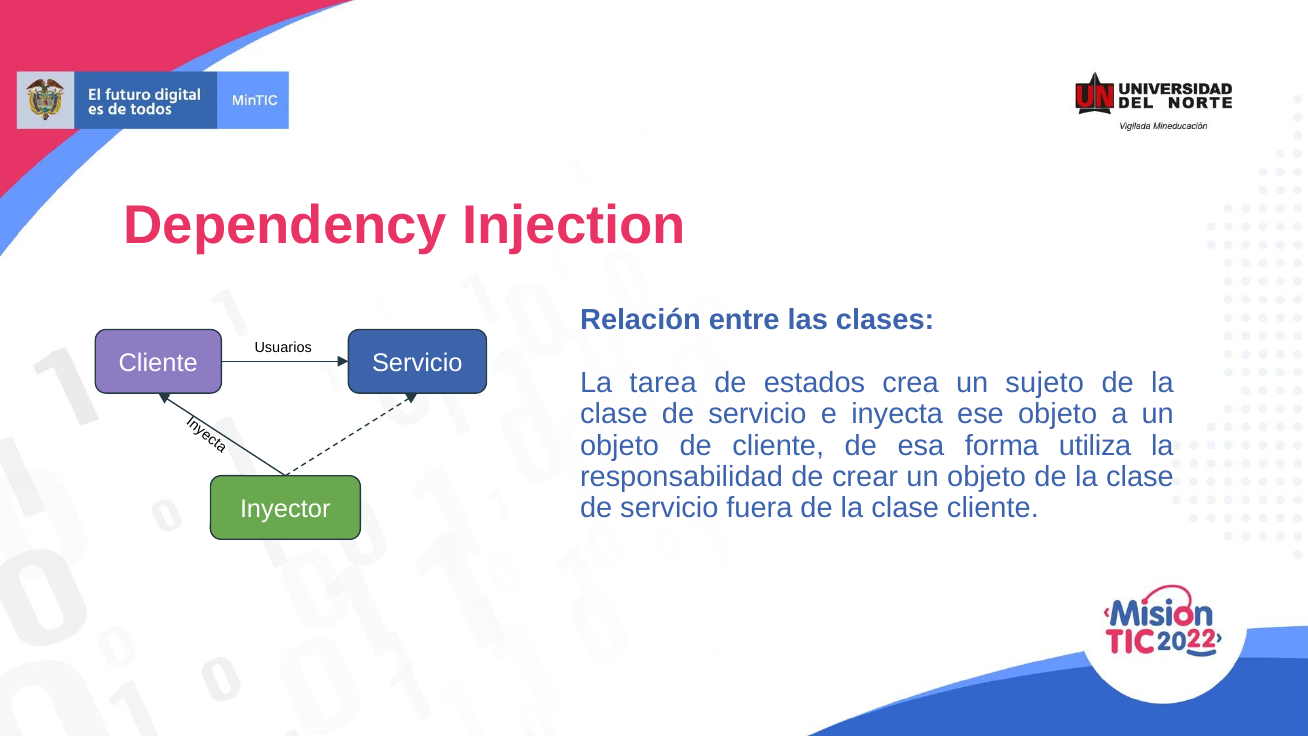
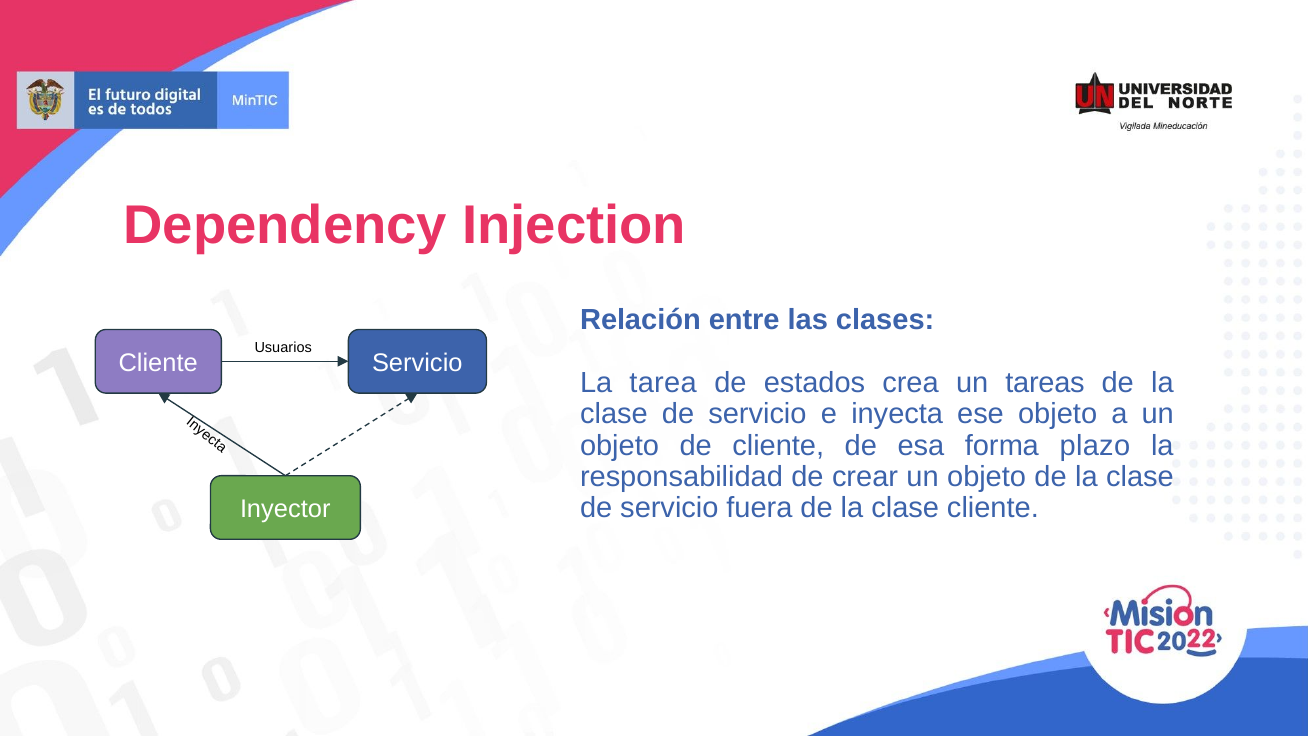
sujeto: sujeto -> tareas
utiliza: utiliza -> plazo
